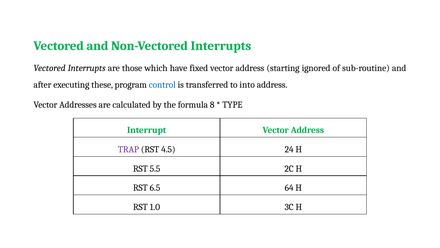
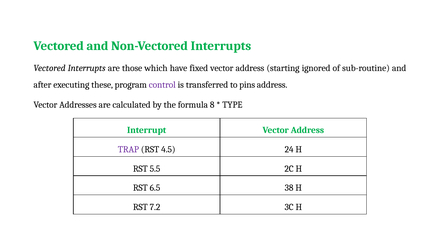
control colour: blue -> purple
into: into -> pins
64: 64 -> 38
1.0: 1.0 -> 7.2
